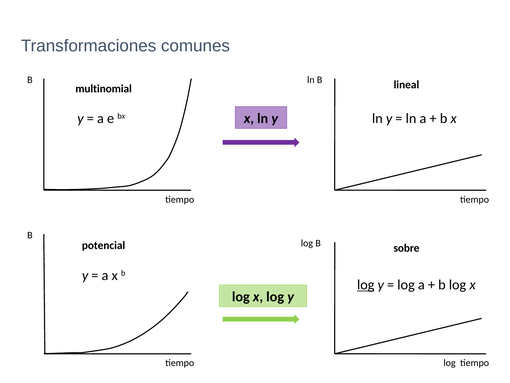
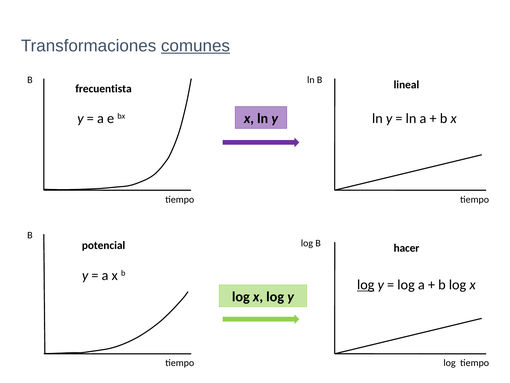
comunes underline: none -> present
multinomial: multinomial -> frecuentista
sobre: sobre -> hacer
